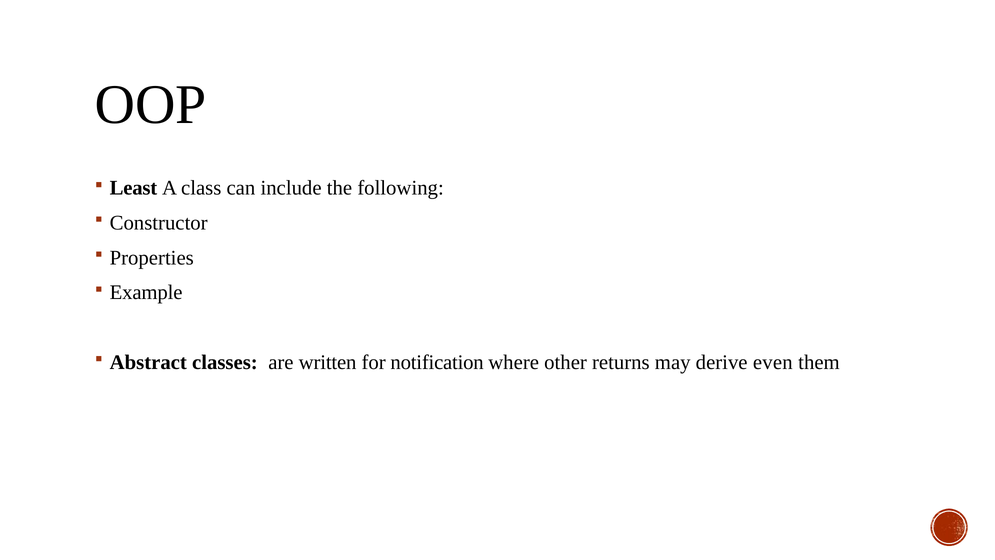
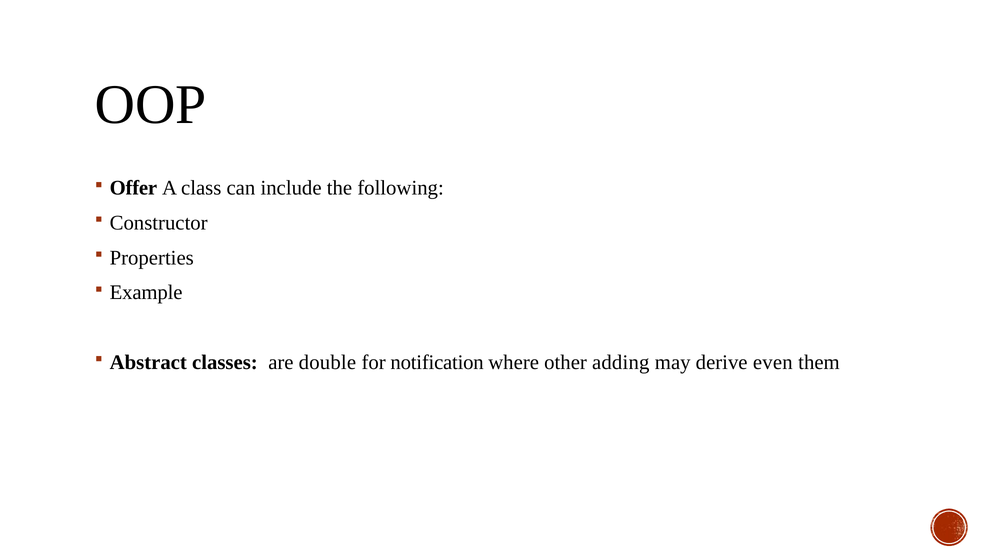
Least: Least -> Offer
written: written -> double
returns: returns -> adding
